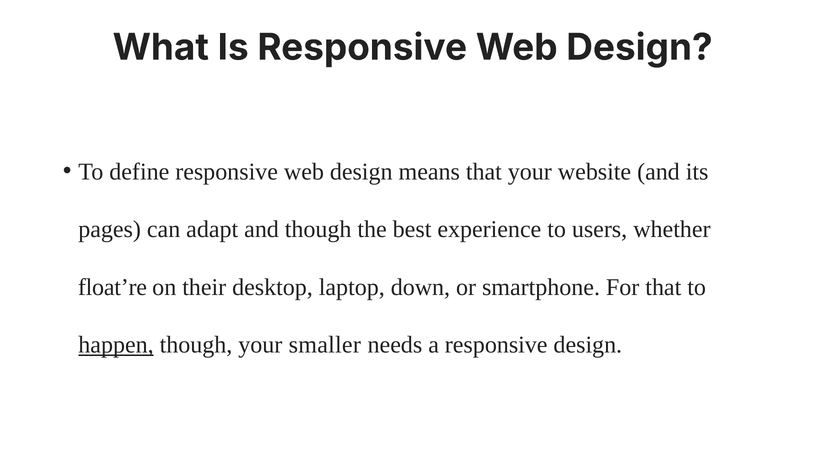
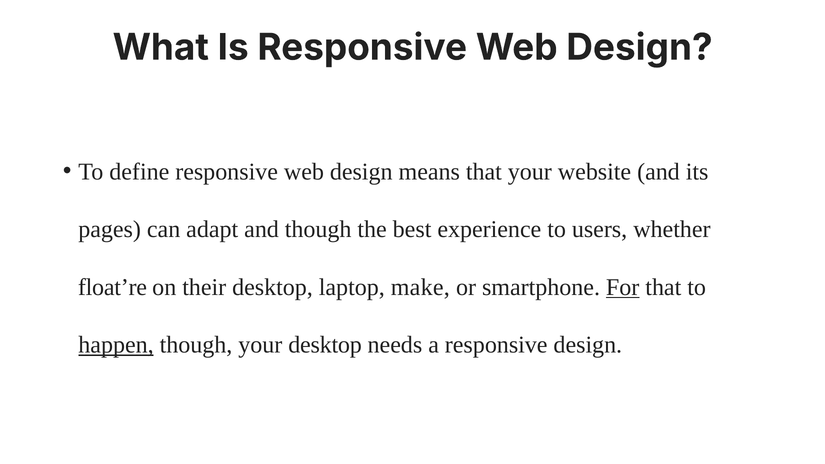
down: down -> make
For underline: none -> present
your smaller: smaller -> desktop
